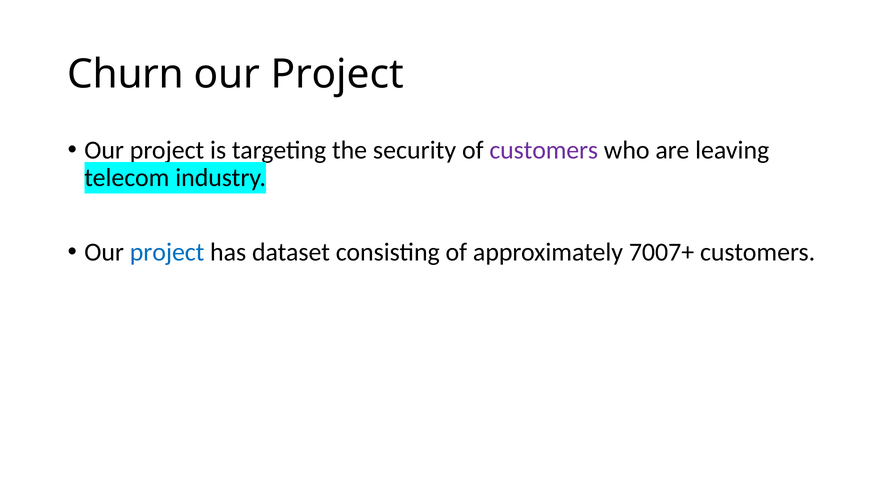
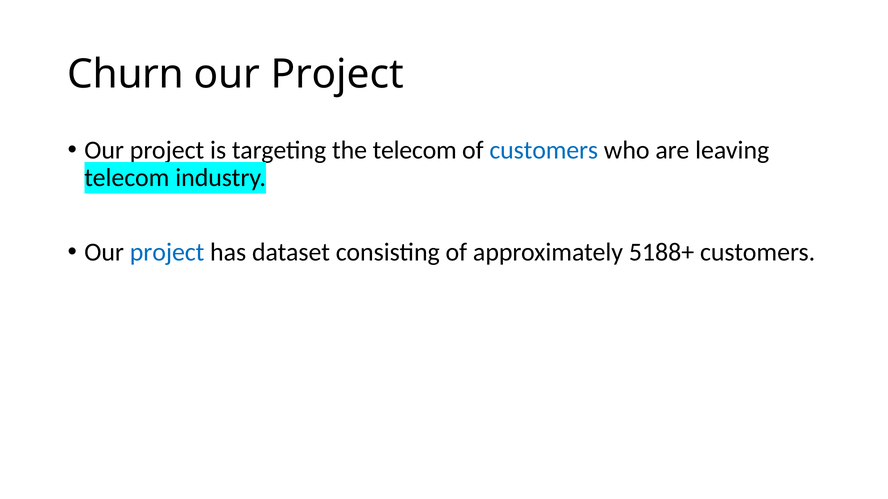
the security: security -> telecom
customers at (544, 150) colour: purple -> blue
7007+: 7007+ -> 5188+
